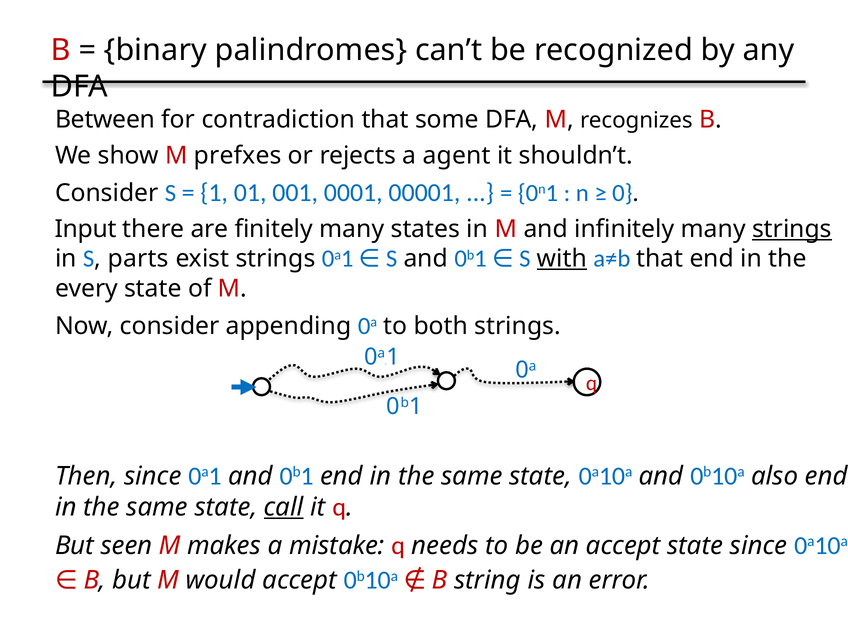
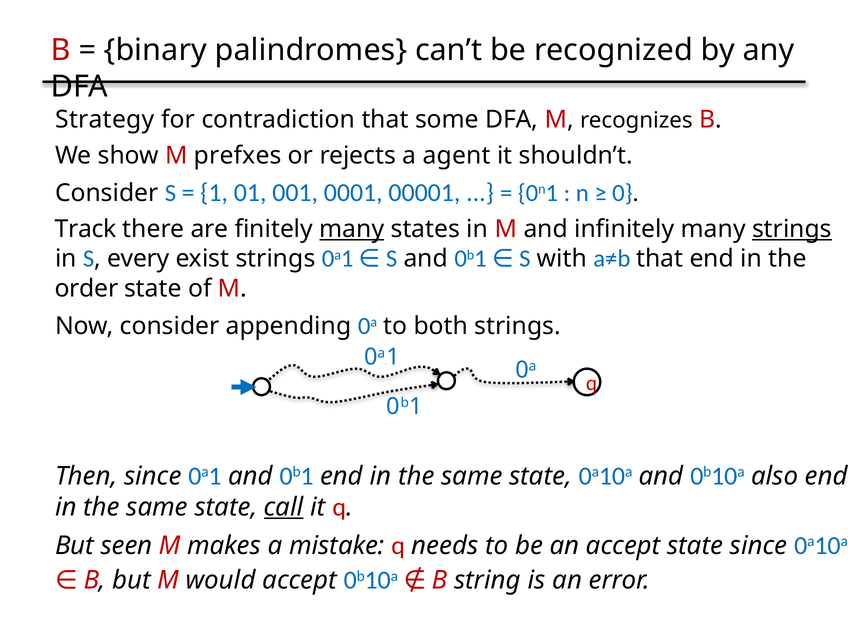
Between: Between -> Strategy
Input: Input -> Track
many at (352, 229) underline: none -> present
parts: parts -> every
with underline: present -> none
every: every -> order
